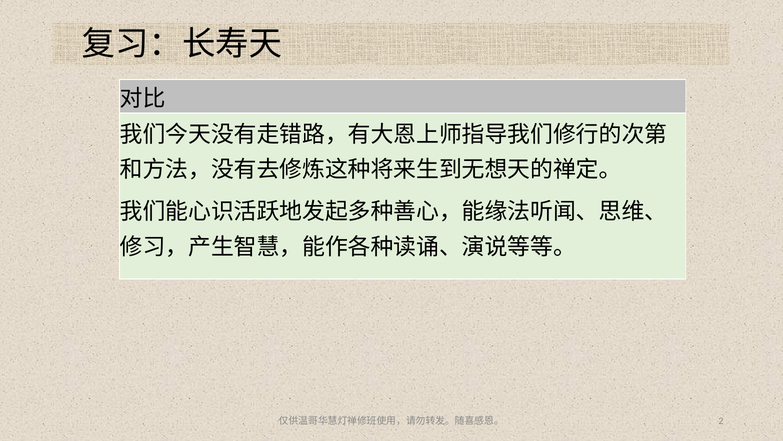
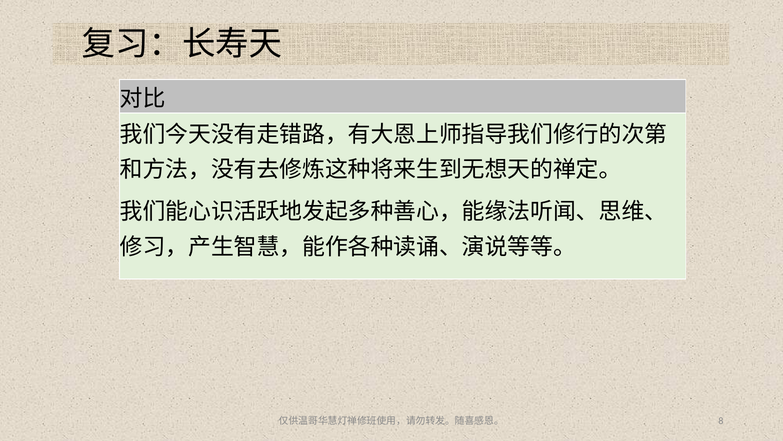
2: 2 -> 8
